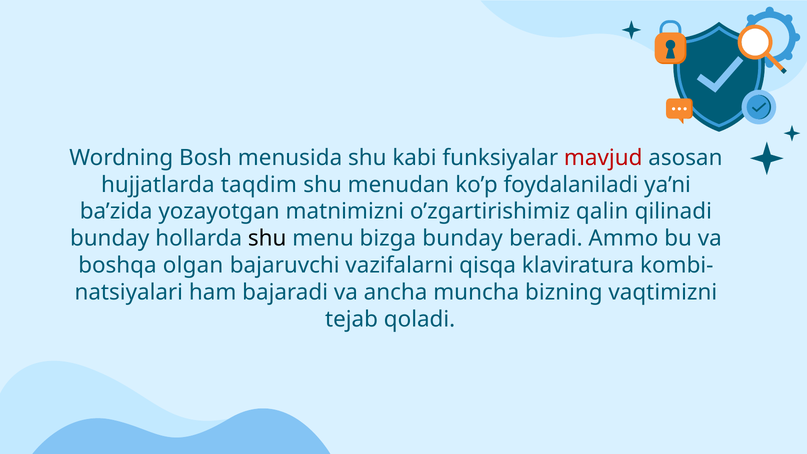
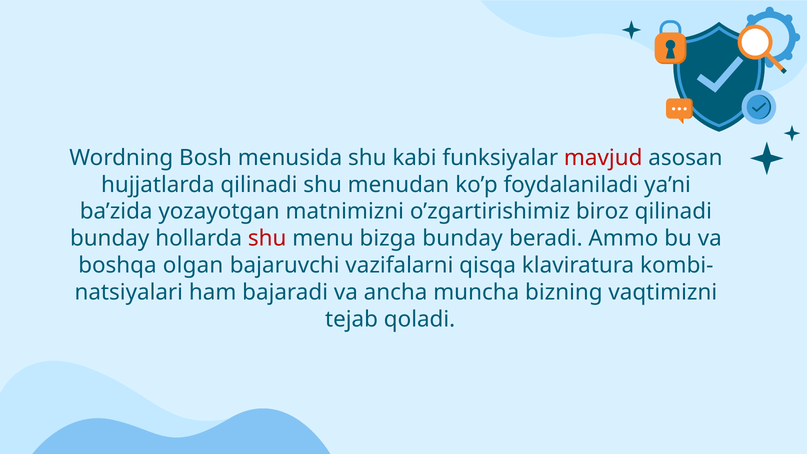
hujjatlarda taqdim: taqdim -> qilinadi
qalin: qalin -> biroz
shu at (267, 238) colour: black -> red
